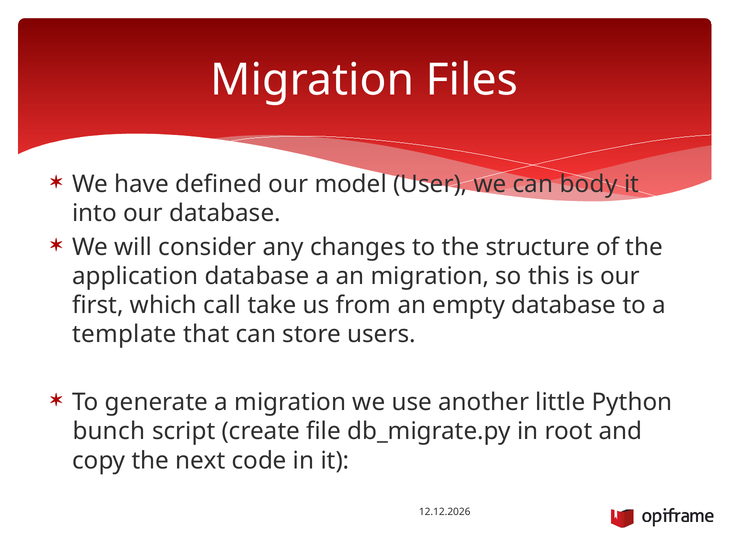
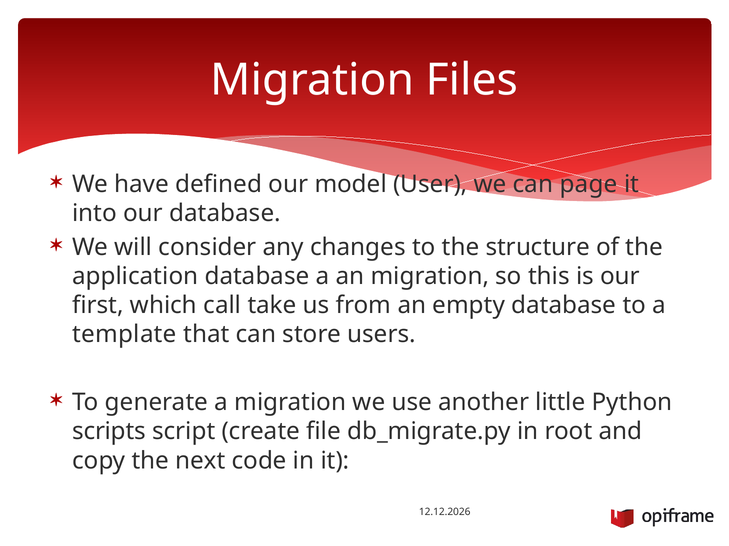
body: body -> page
bunch: bunch -> scripts
